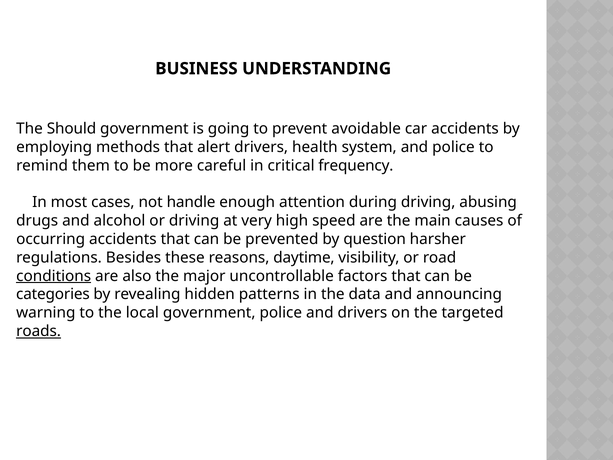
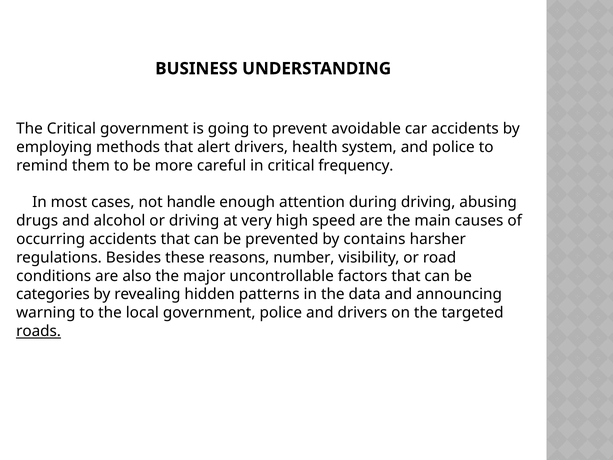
The Should: Should -> Critical
question: question -> contains
daytime: daytime -> number
conditions underline: present -> none
